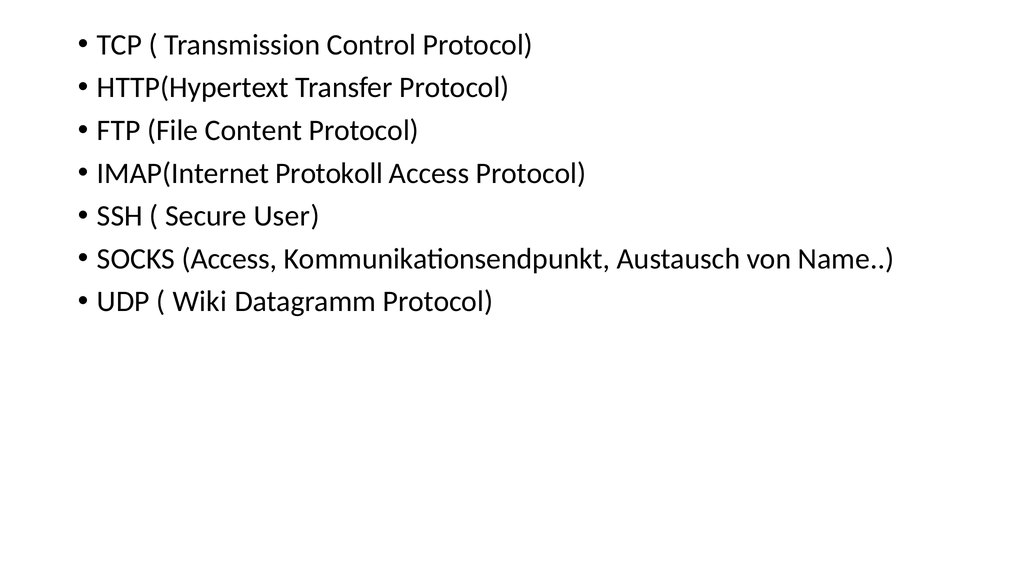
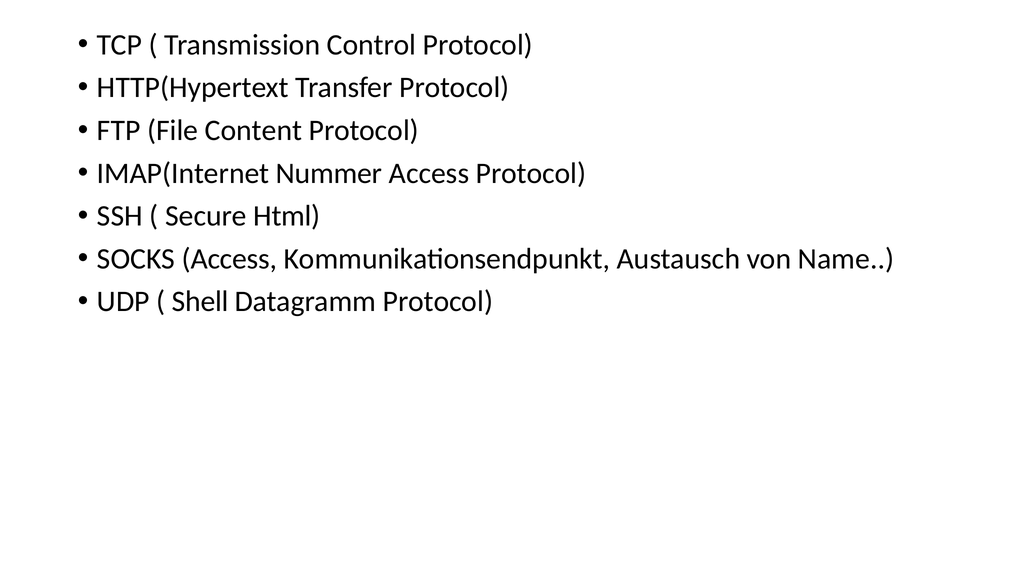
Protokoll: Protokoll -> Nummer
User: User -> Html
Wiki: Wiki -> Shell
